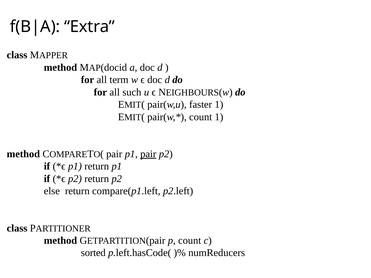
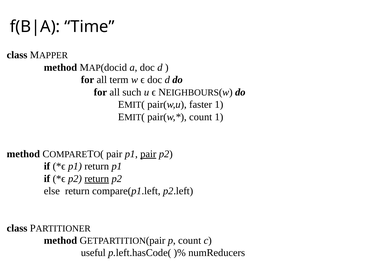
Extra: Extra -> Time
return at (97, 179) underline: none -> present
sorted: sorted -> useful
